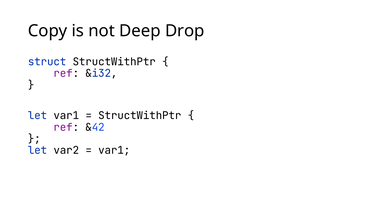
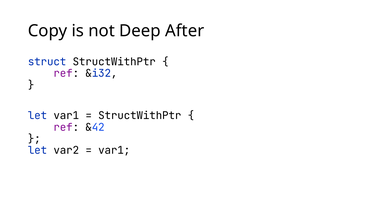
Drop: Drop -> After
